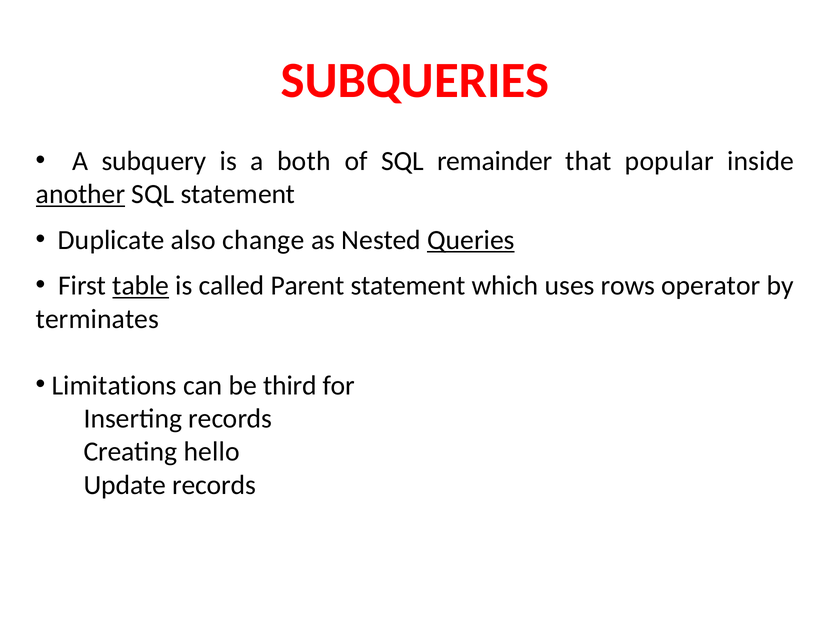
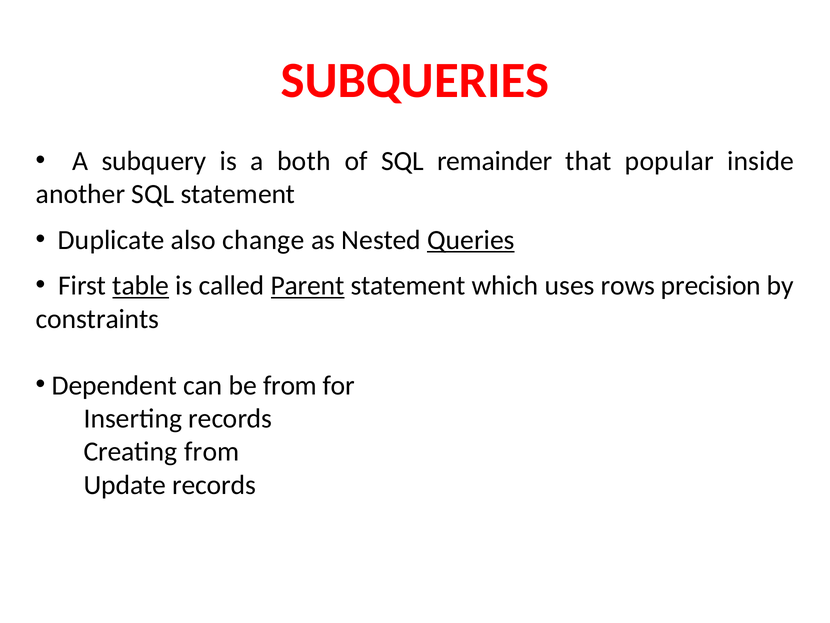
another underline: present -> none
Parent underline: none -> present
operator: operator -> precision
terminates: terminates -> constraints
Limitations: Limitations -> Dependent
be third: third -> from
Creating hello: hello -> from
